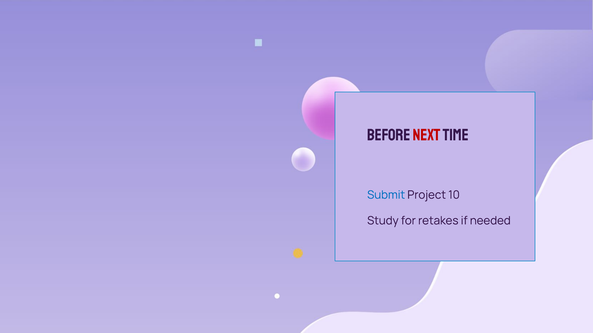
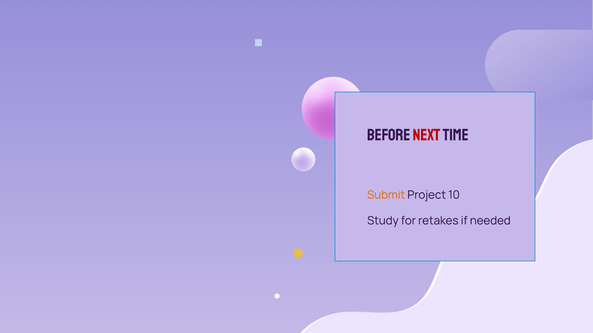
Submit colour: blue -> orange
